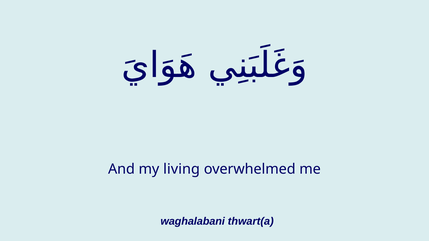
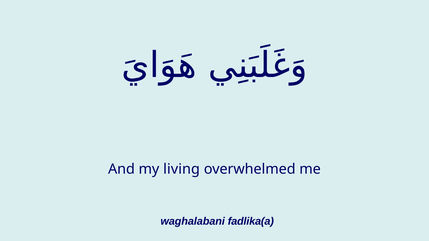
thwart(a: thwart(a -> fadlika(a
